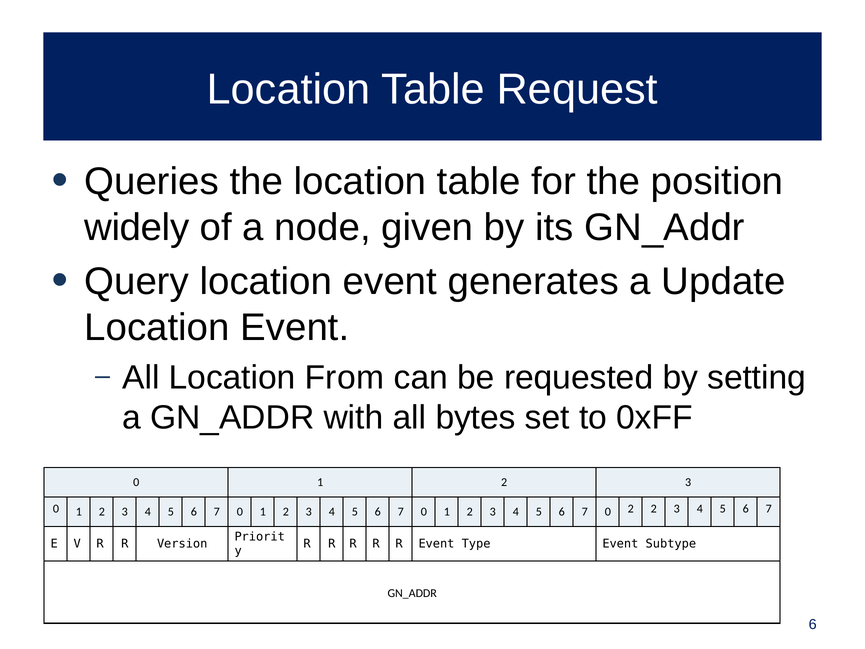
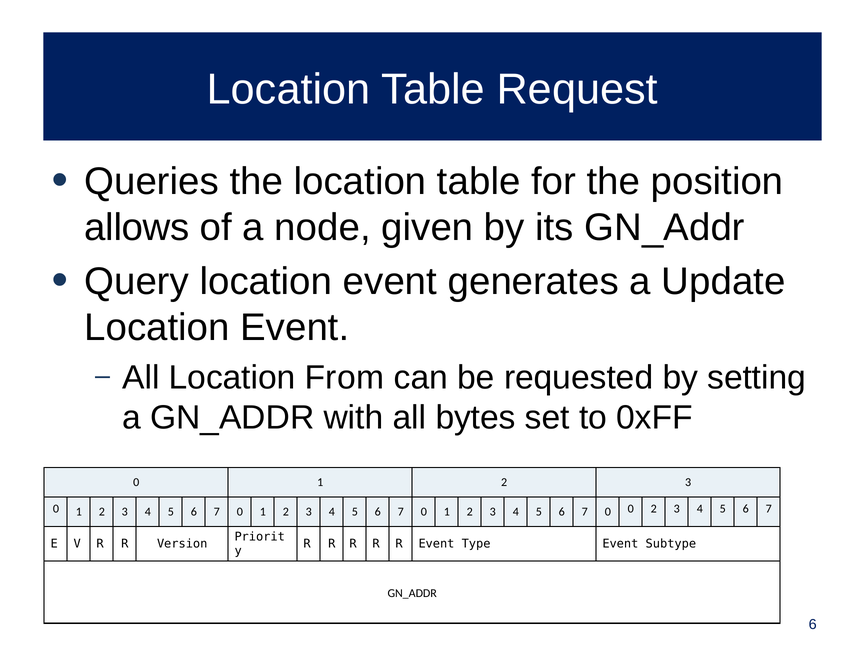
widely: widely -> allows
0 2: 2 -> 0
